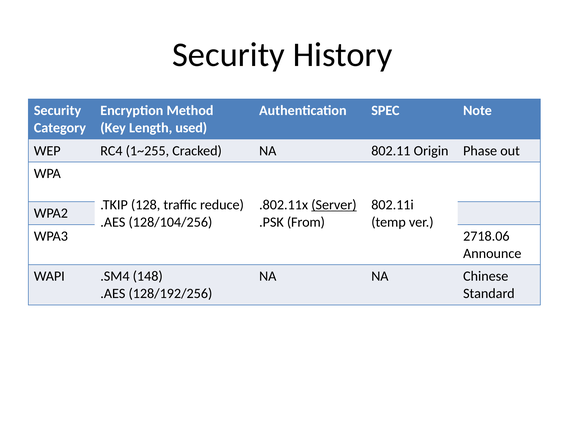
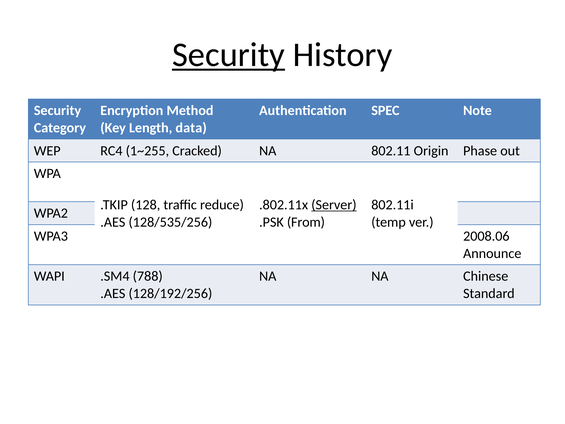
Security at (229, 55) underline: none -> present
used: used -> data
128/104/256: 128/104/256 -> 128/535/256
2718.06: 2718.06 -> 2008.06
148: 148 -> 788
